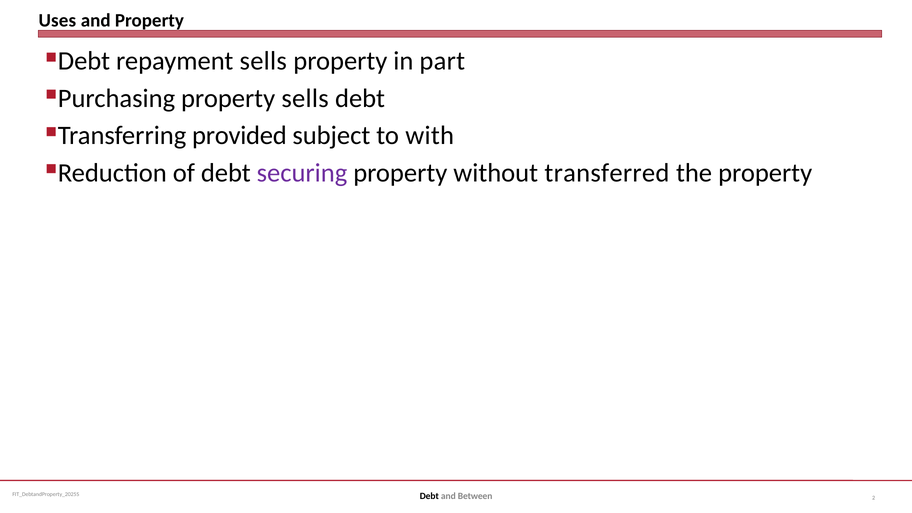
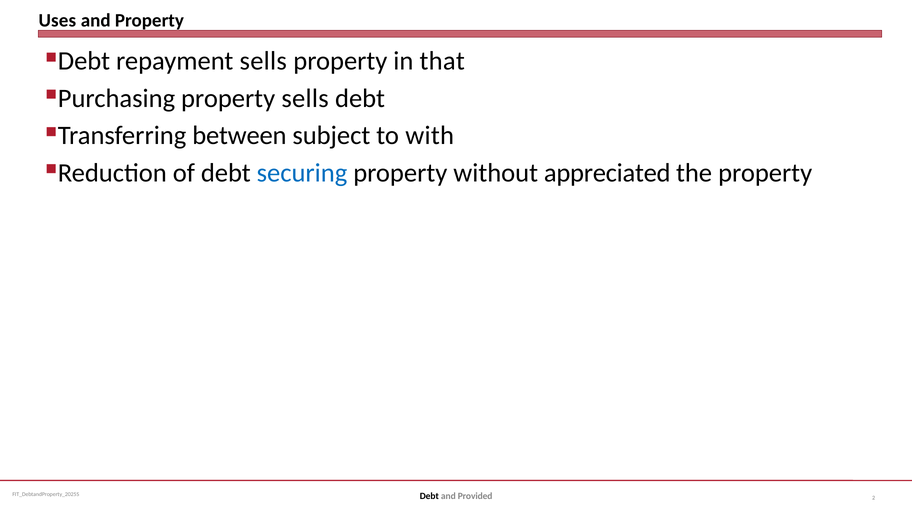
part: part -> that
provided: provided -> between
securing colour: purple -> blue
transferred: transferred -> appreciated
Between: Between -> Provided
